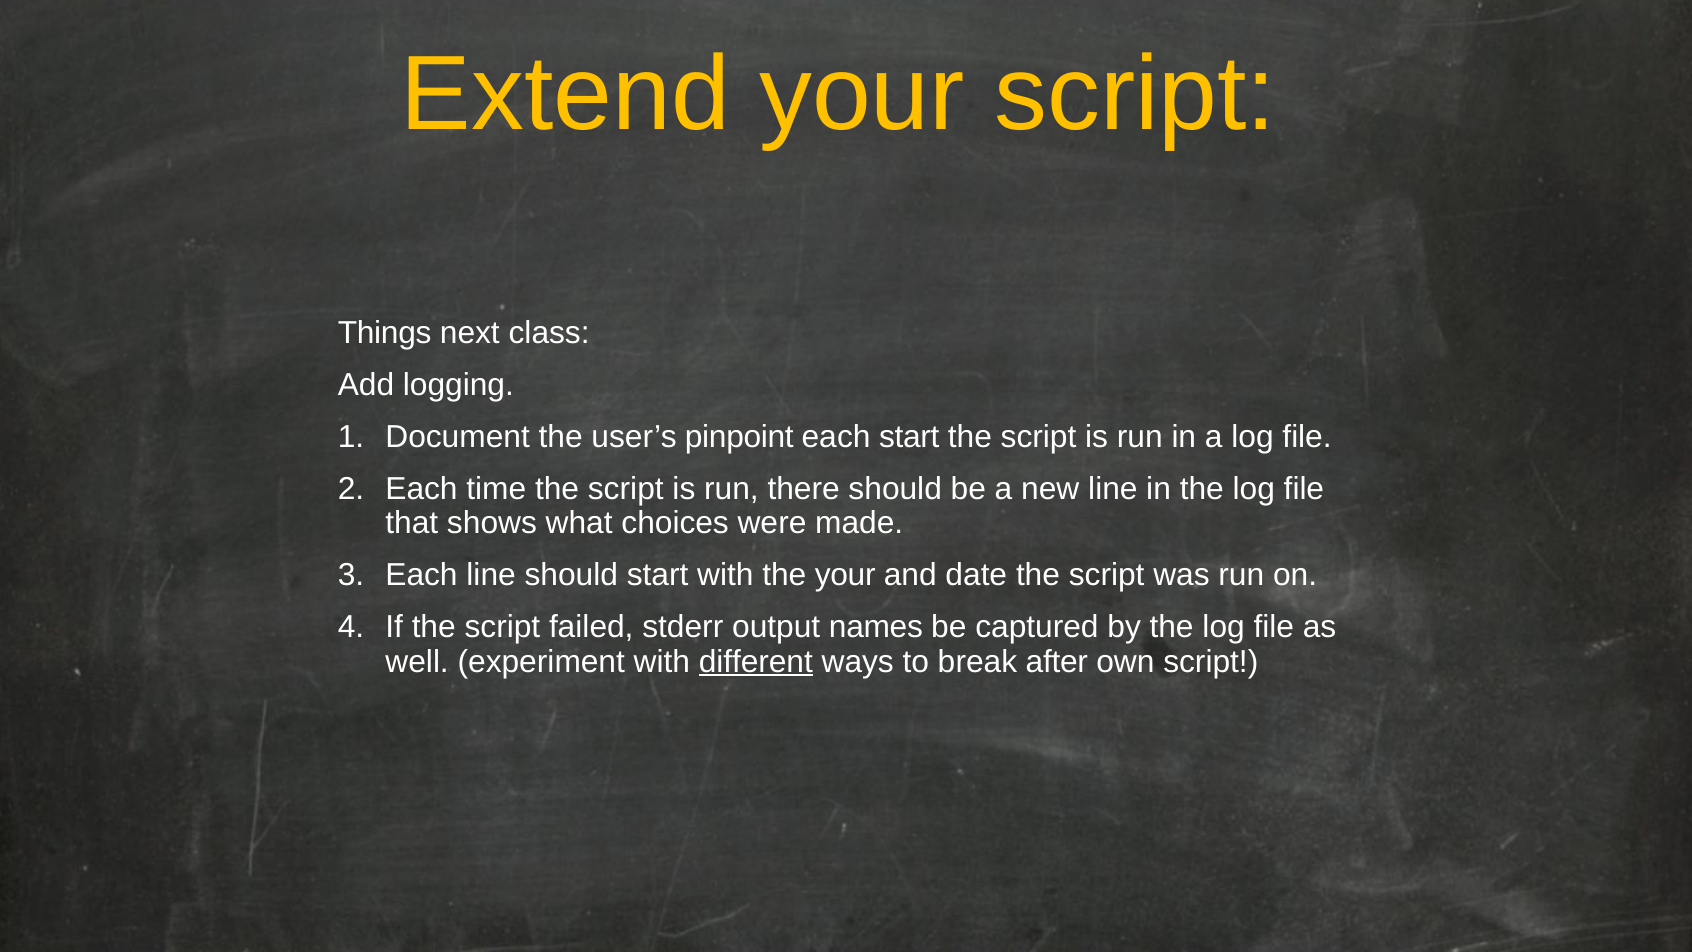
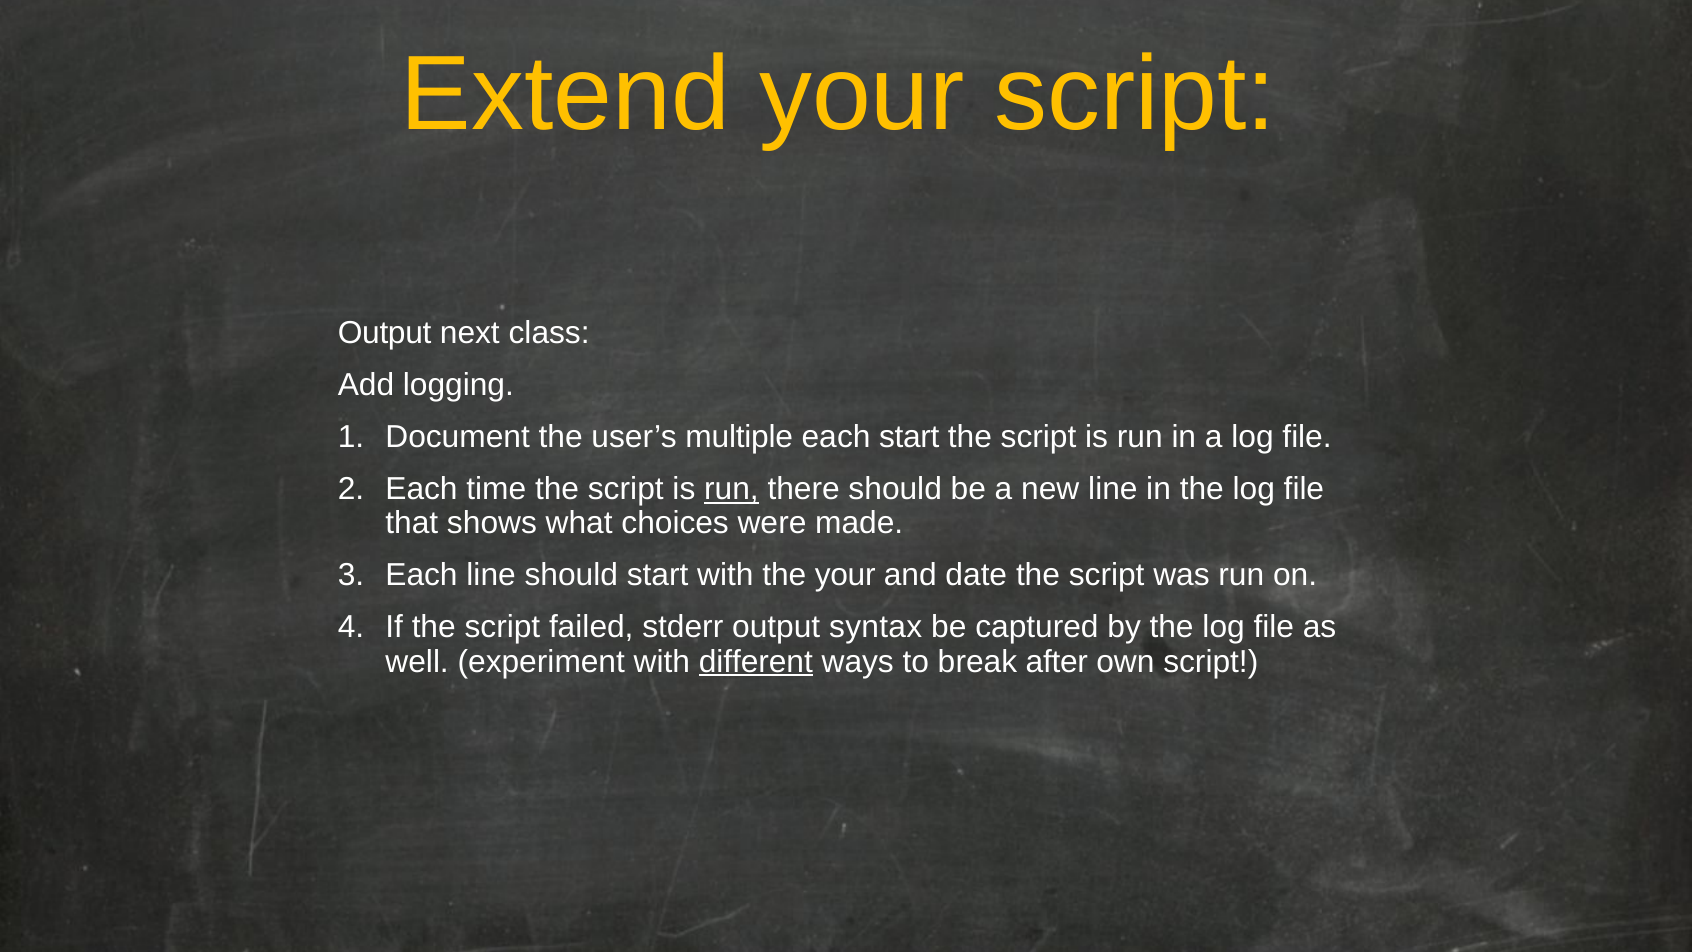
Things at (385, 333): Things -> Output
pinpoint: pinpoint -> multiple
run at (731, 489) underline: none -> present
names: names -> syntax
